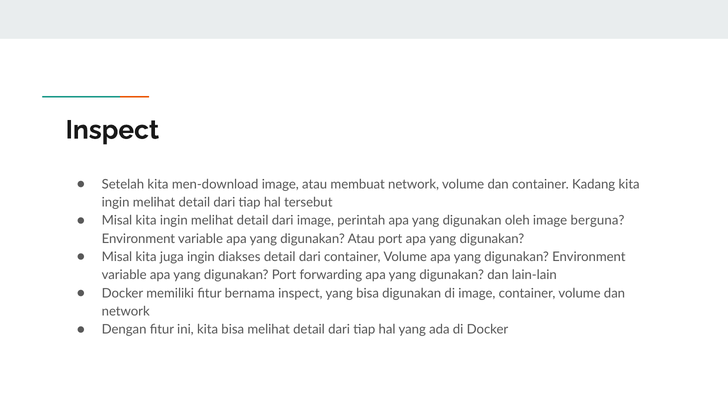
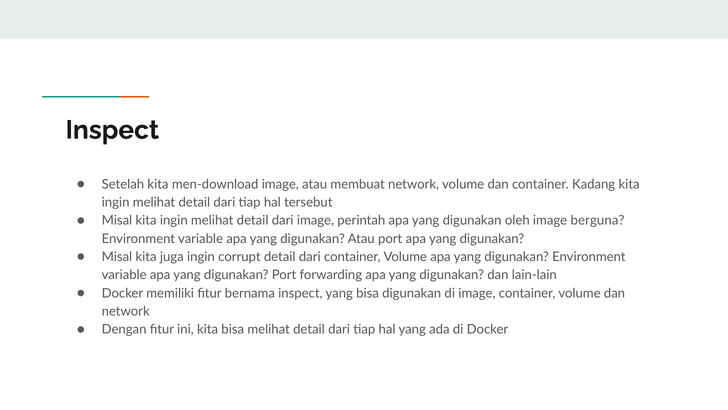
diakses: diakses -> corrupt
